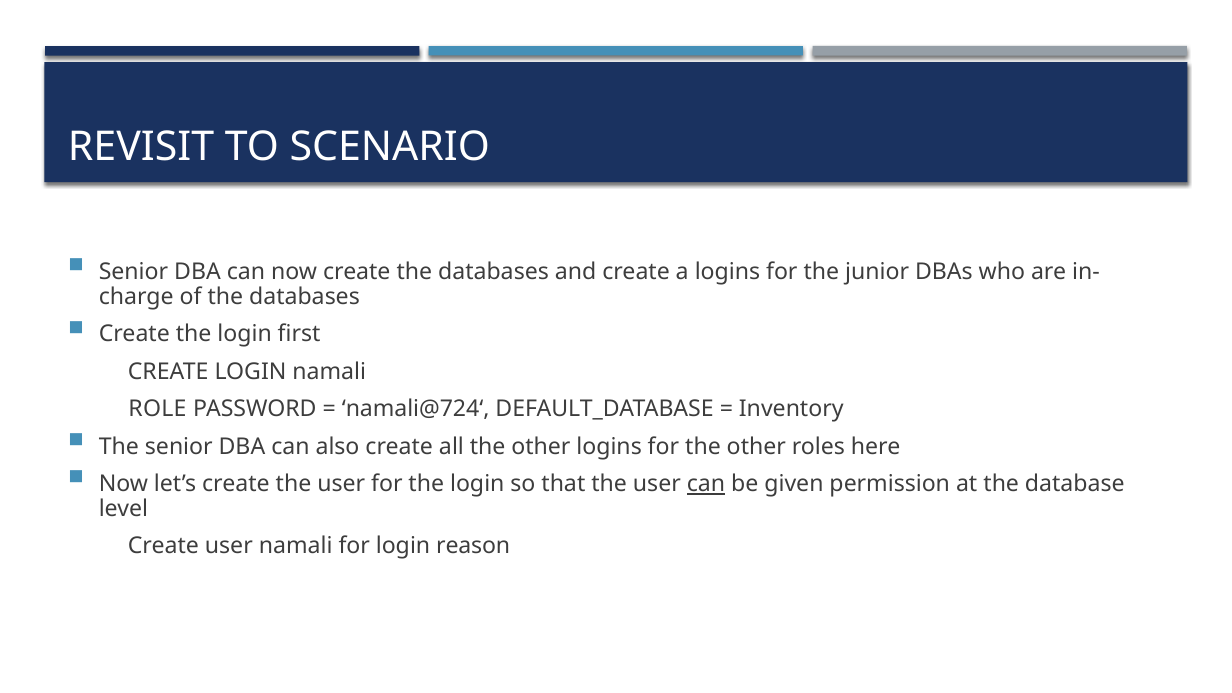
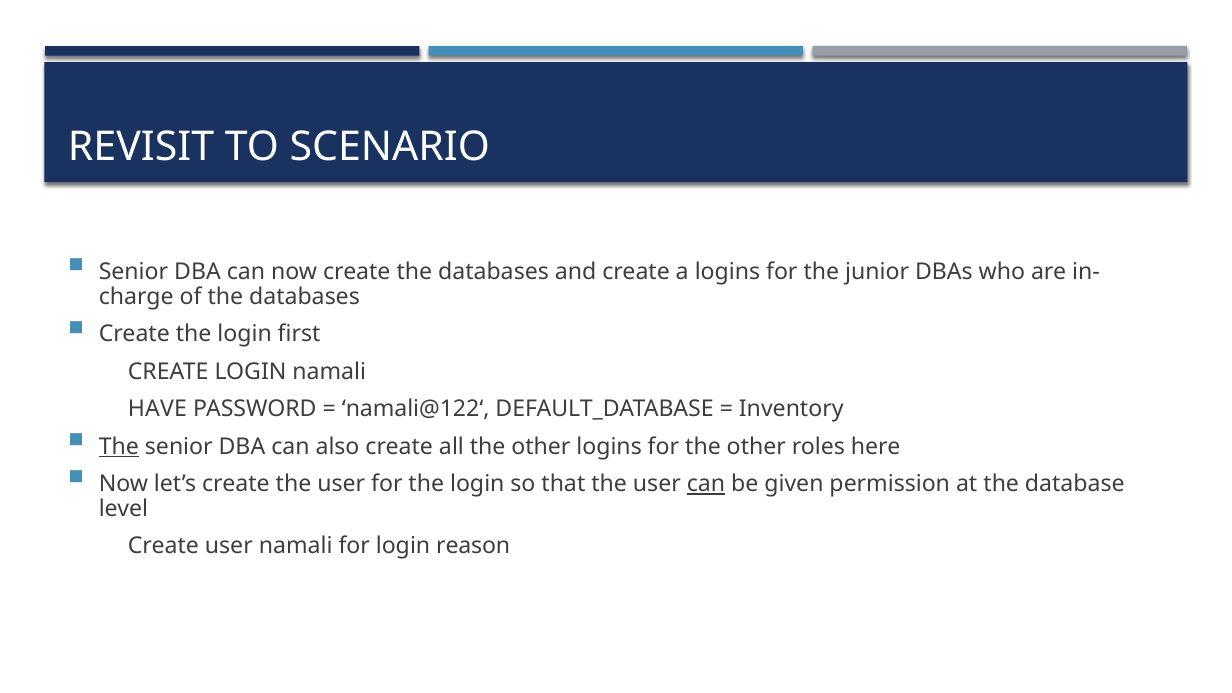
ROLE: ROLE -> HAVE
namali@724‘: namali@724‘ -> namali@122‘
The at (119, 446) underline: none -> present
